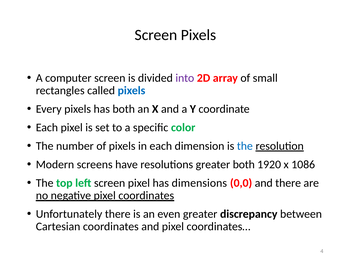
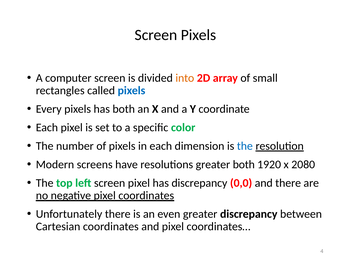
into colour: purple -> orange
1086: 1086 -> 2080
has dimensions: dimensions -> discrepancy
